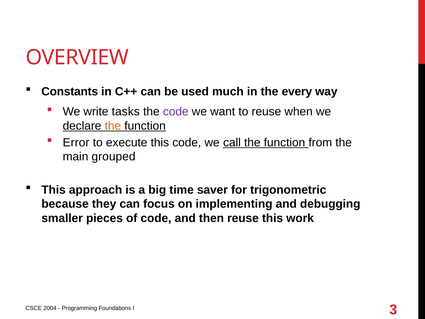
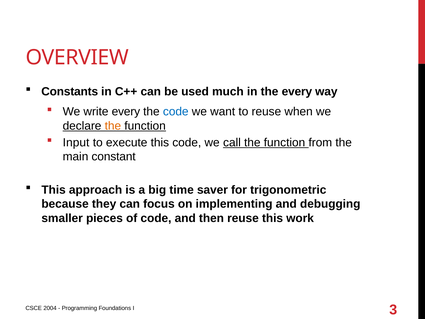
write tasks: tasks -> every
code at (176, 112) colour: purple -> blue
Error: Error -> Input
grouped: grouped -> constant
